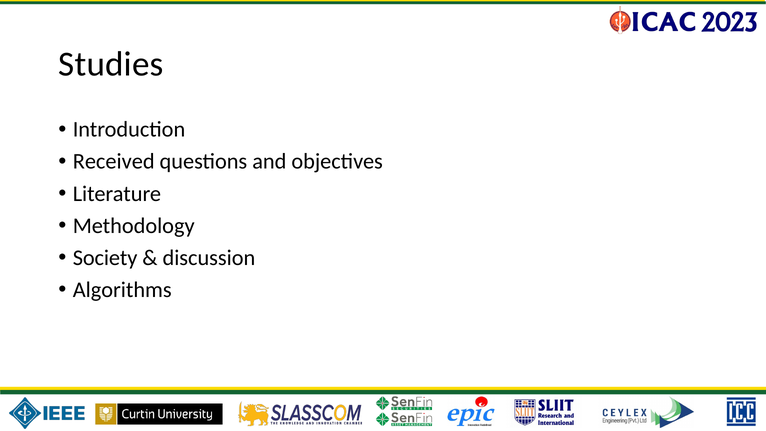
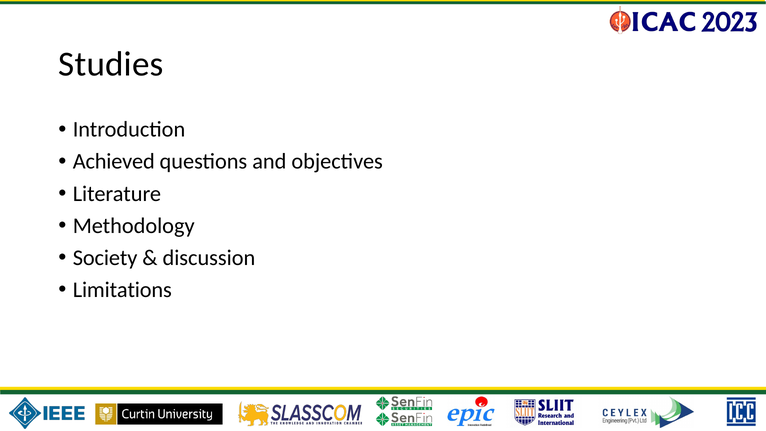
Received: Received -> Achieved
Algorithms: Algorithms -> Limitations
